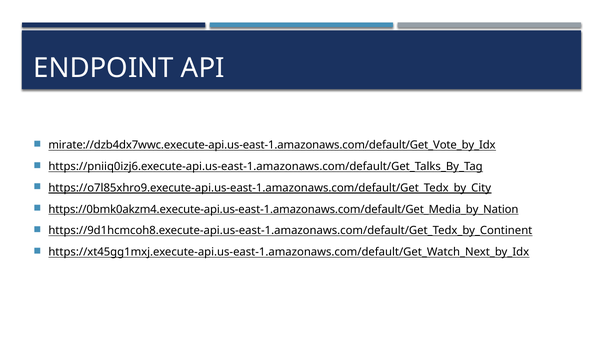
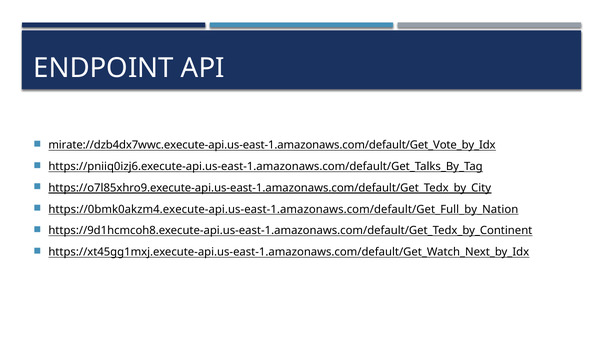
https://0bmk0akzm4.execute-api.us-east-1.amazonaws.com/default/Get_Media_by_Nation: https://0bmk0akzm4.execute-api.us-east-1.amazonaws.com/default/Get_Media_by_Nation -> https://0bmk0akzm4.execute-api.us-east-1.amazonaws.com/default/Get_Full_by_Nation
